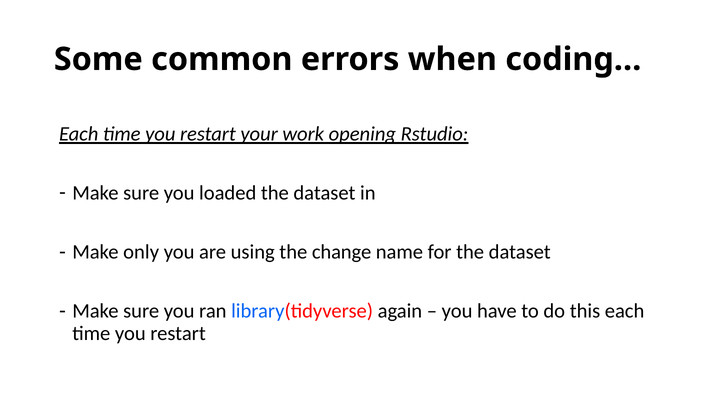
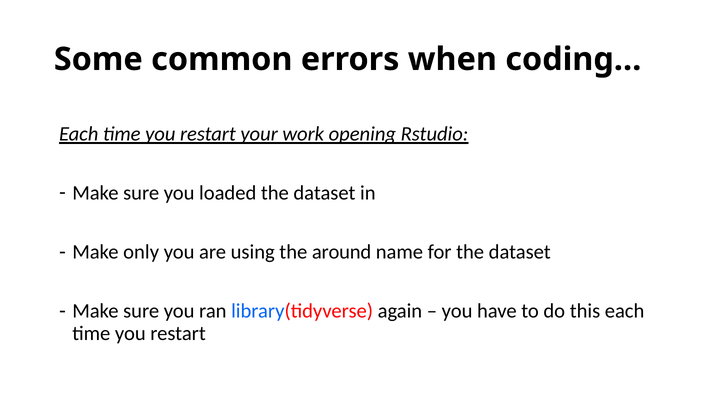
change: change -> around
